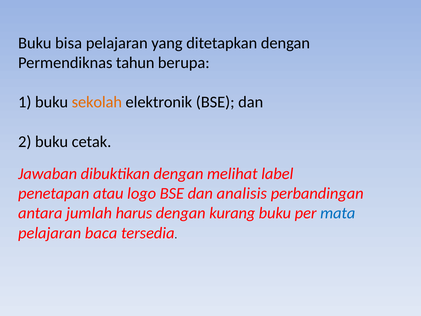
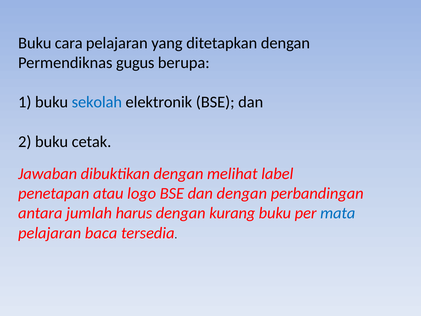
bisa: bisa -> cara
tahun: tahun -> gugus
sekolah colour: orange -> blue
dan analisis: analisis -> dengan
